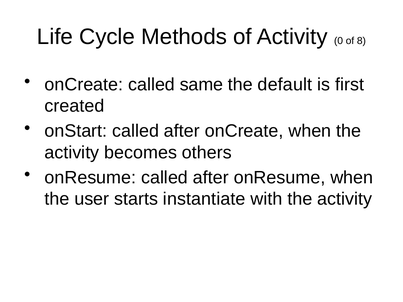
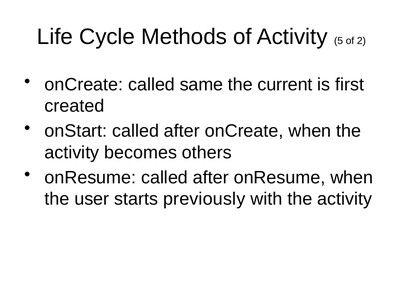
0: 0 -> 5
8: 8 -> 2
default: default -> current
instantiate: instantiate -> previously
